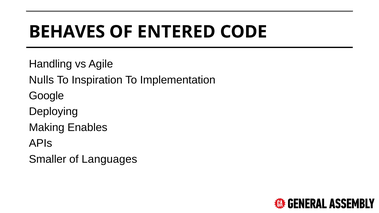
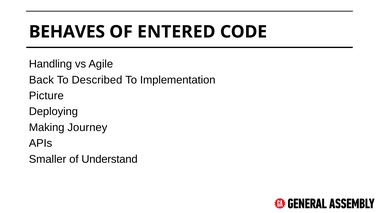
Nulls: Nulls -> Back
Inspiration: Inspiration -> Described
Google: Google -> Picture
Enables: Enables -> Journey
Languages: Languages -> Understand
